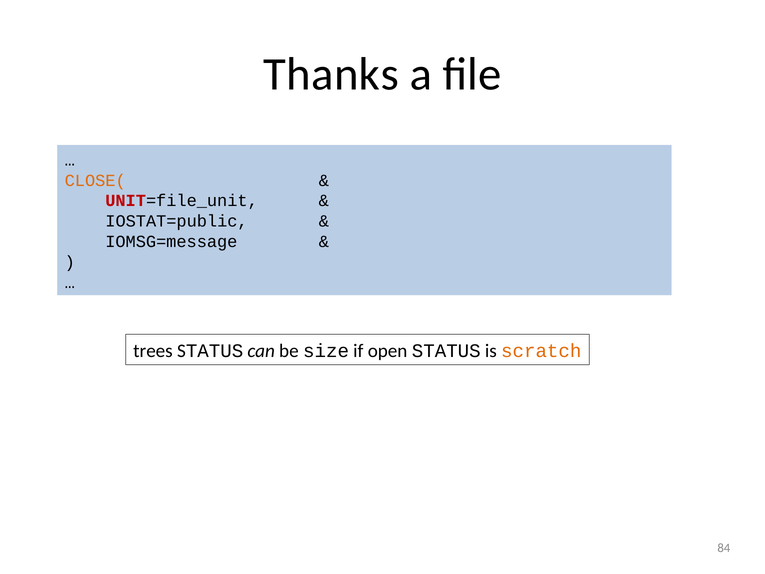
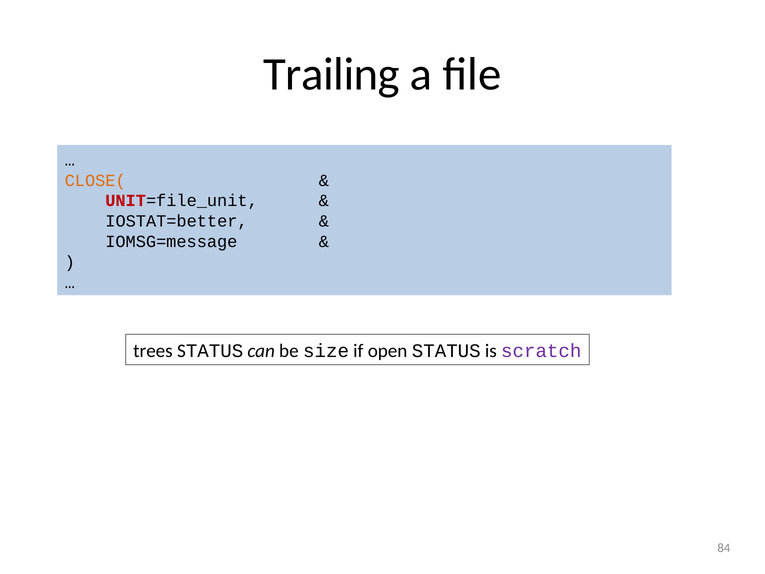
Thanks: Thanks -> Trailing
IOSTAT=public: IOSTAT=public -> IOSTAT=better
scratch colour: orange -> purple
